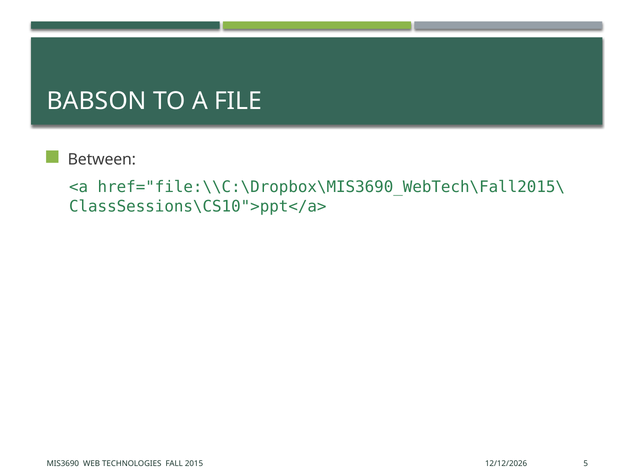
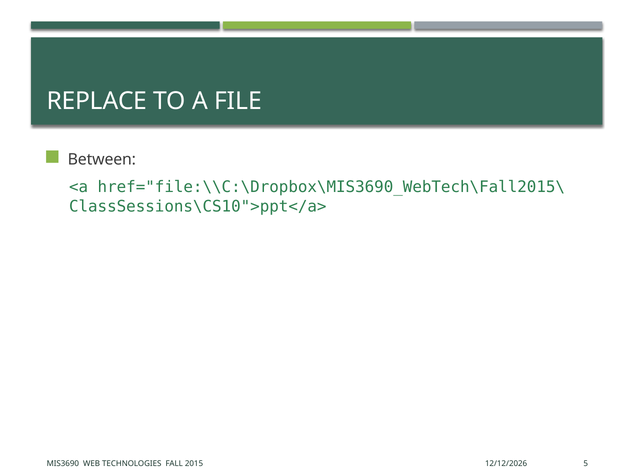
BABSON: BABSON -> REPLACE
